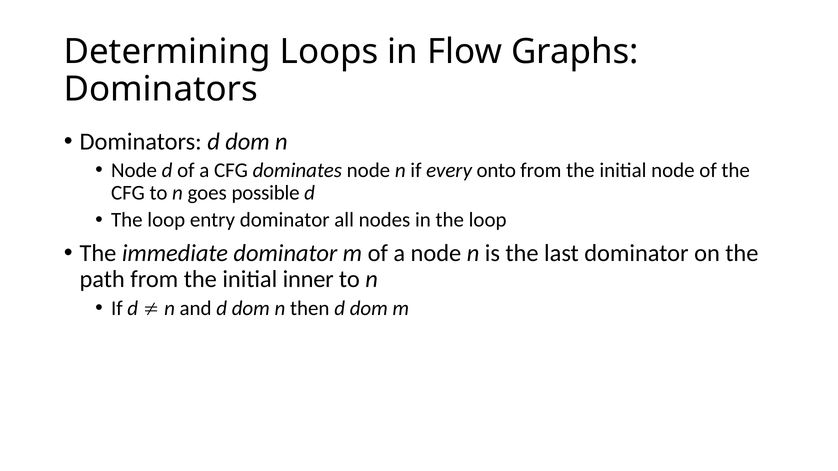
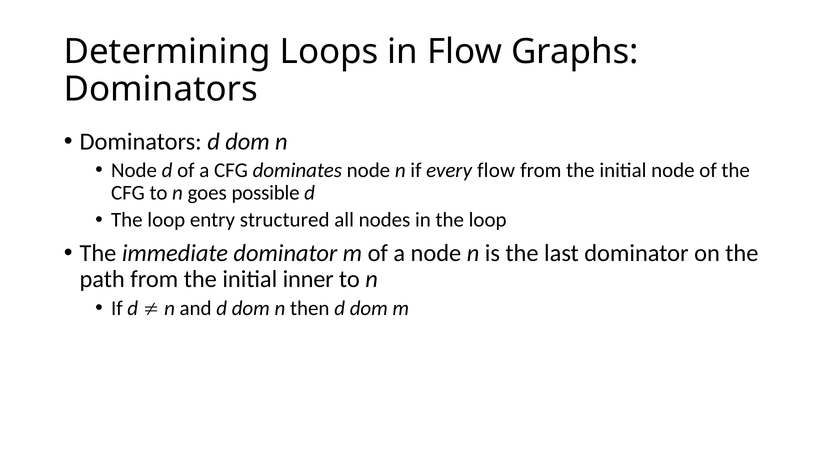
every onto: onto -> flow
entry dominator: dominator -> structured
